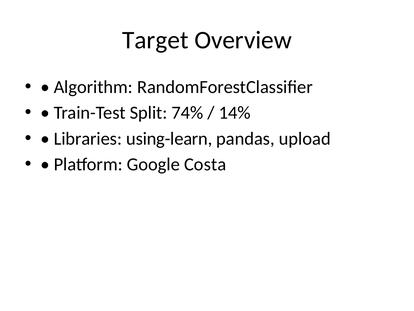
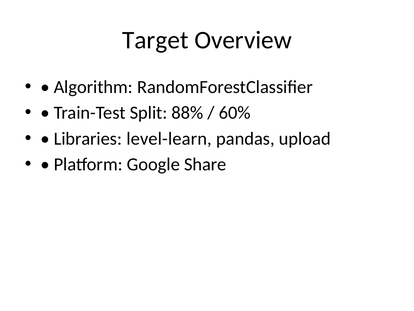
74%: 74% -> 88%
14%: 14% -> 60%
using-learn: using-learn -> level-learn
Costa: Costa -> Share
